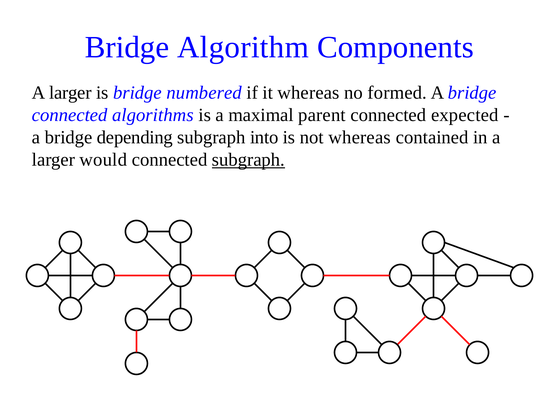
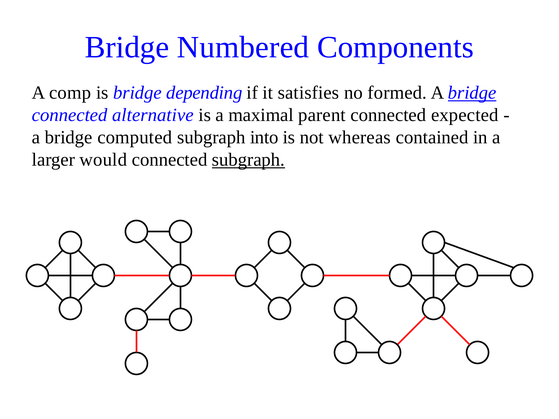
Algorithm: Algorithm -> Numbered
larger at (70, 93): larger -> comp
numbered: numbered -> depending
it whereas: whereas -> satisfies
bridge at (472, 93) underline: none -> present
algorithms: algorithms -> alternative
depending: depending -> computed
